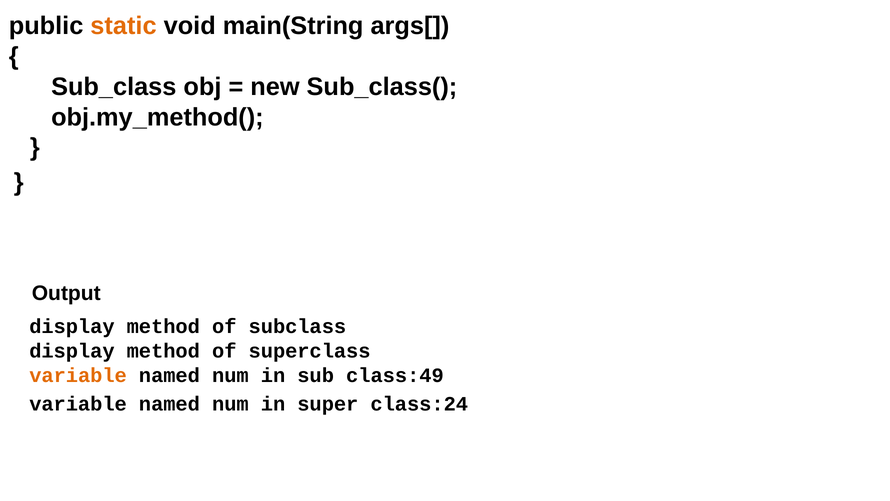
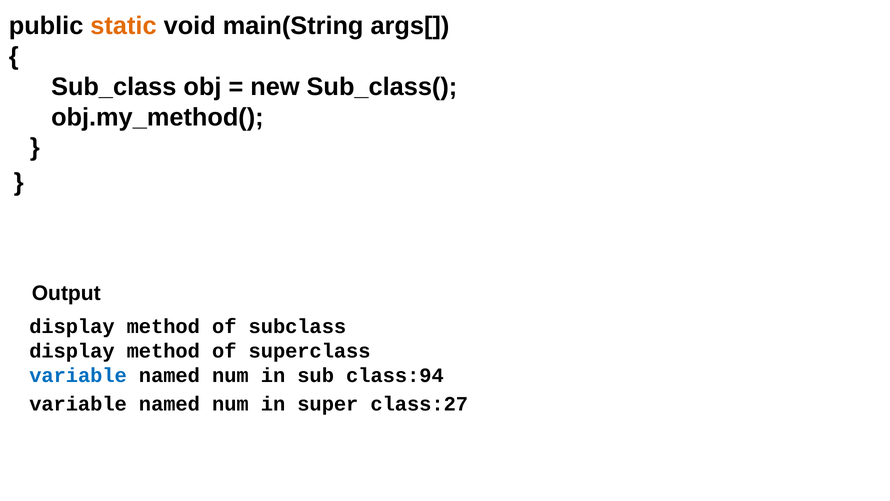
variable at (78, 375) colour: orange -> blue
class:49: class:49 -> class:94
class:24: class:24 -> class:27
